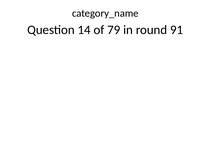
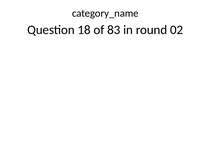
14: 14 -> 18
79: 79 -> 83
91: 91 -> 02
